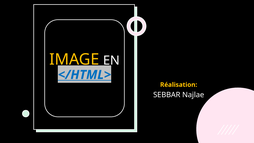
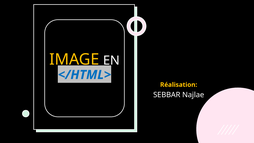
</HTML> underline: present -> none
